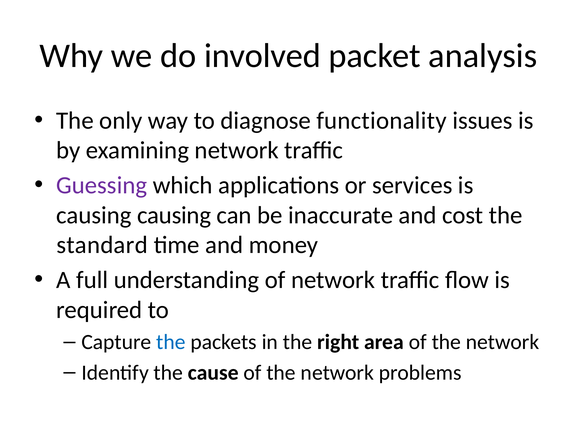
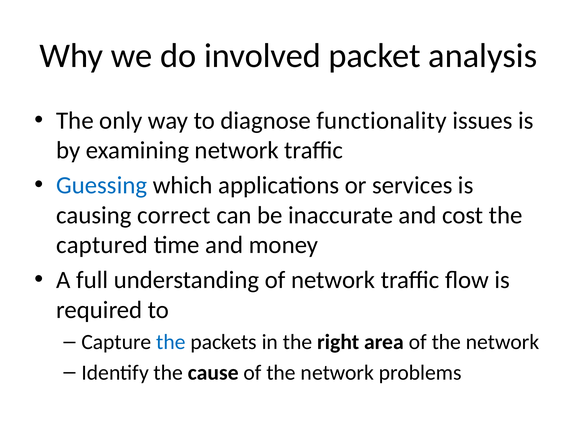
Guessing colour: purple -> blue
causing causing: causing -> correct
standard: standard -> captured
